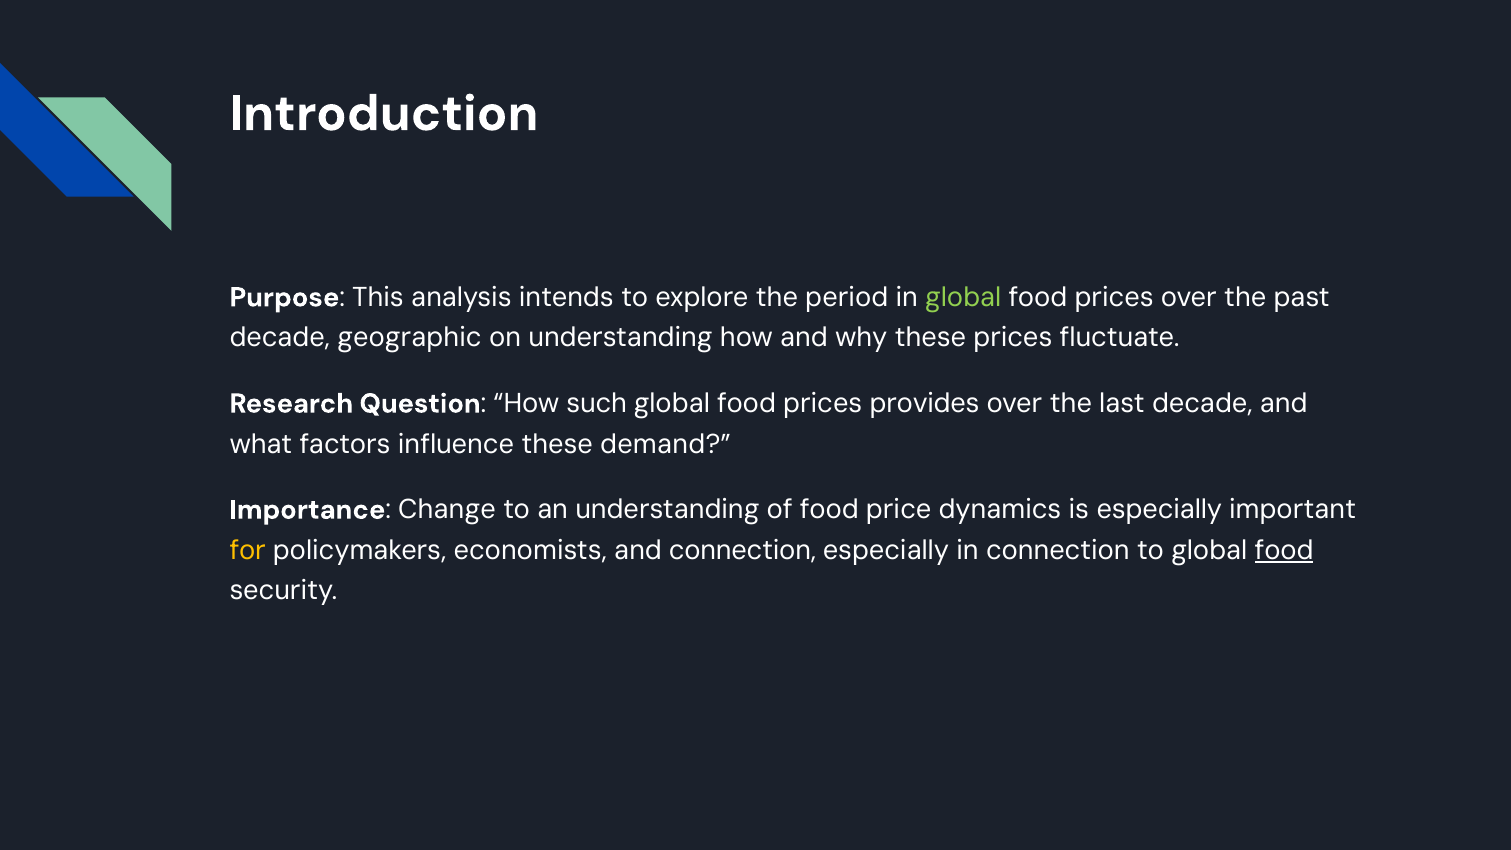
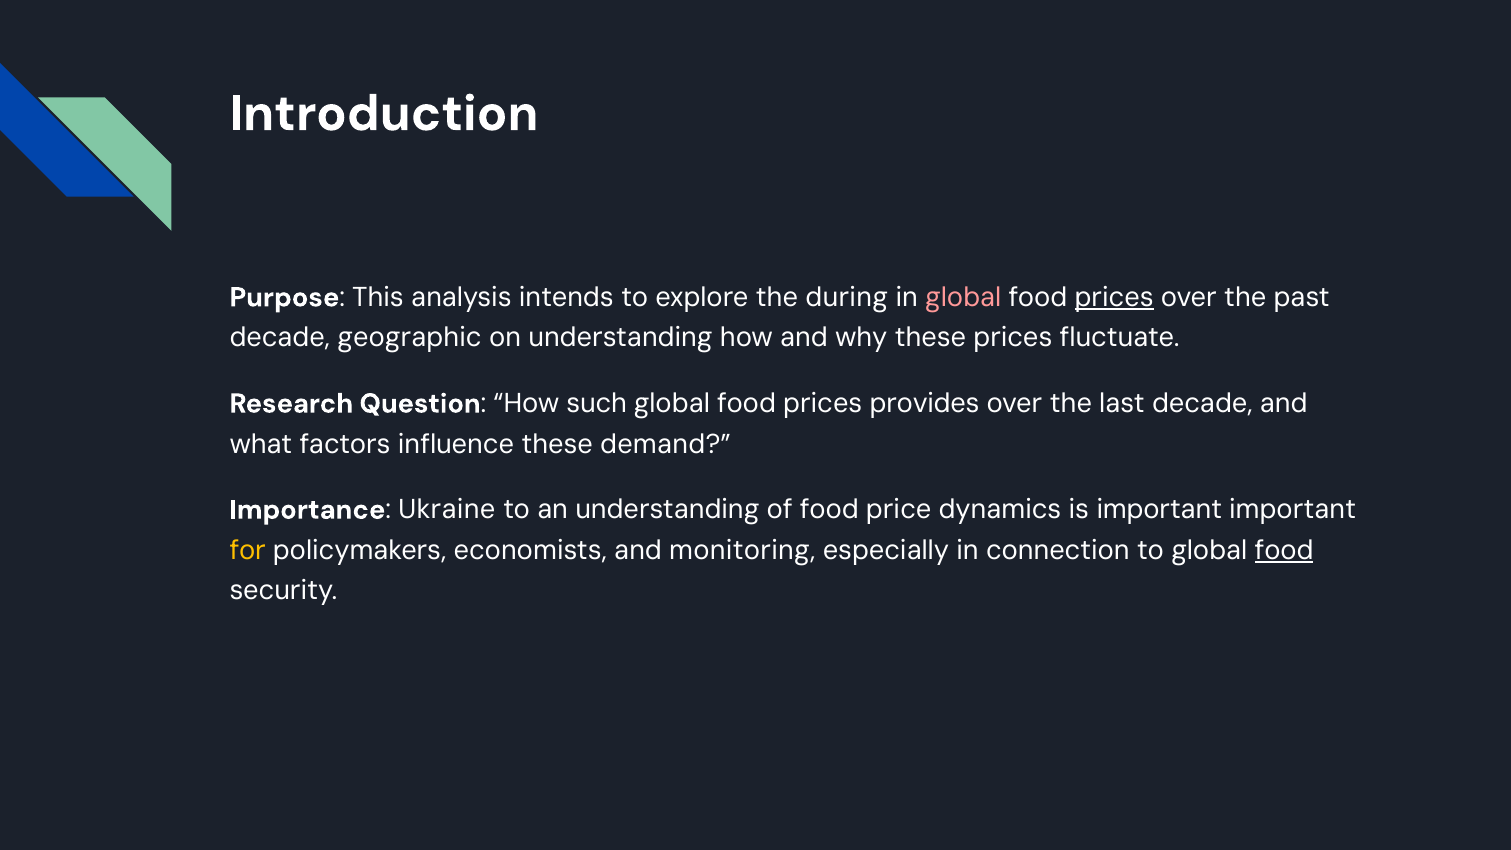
period: period -> during
global at (963, 297) colour: light green -> pink
prices at (1114, 297) underline: none -> present
Change: Change -> Ukraine
is especially: especially -> important
and connection: connection -> monitoring
